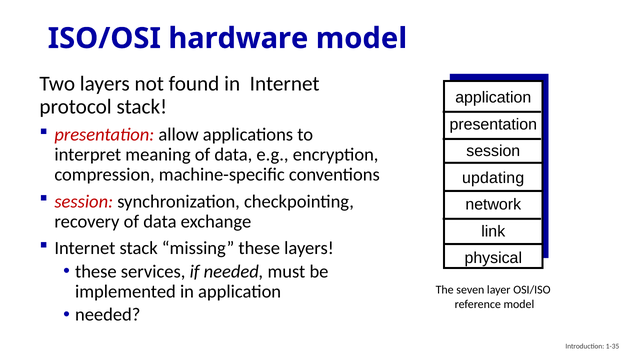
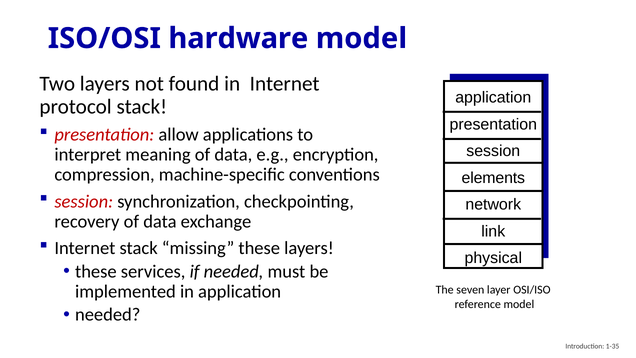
updating: updating -> elements
